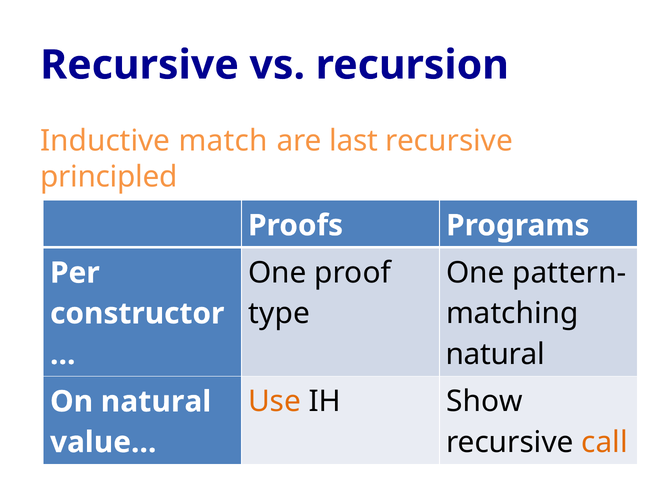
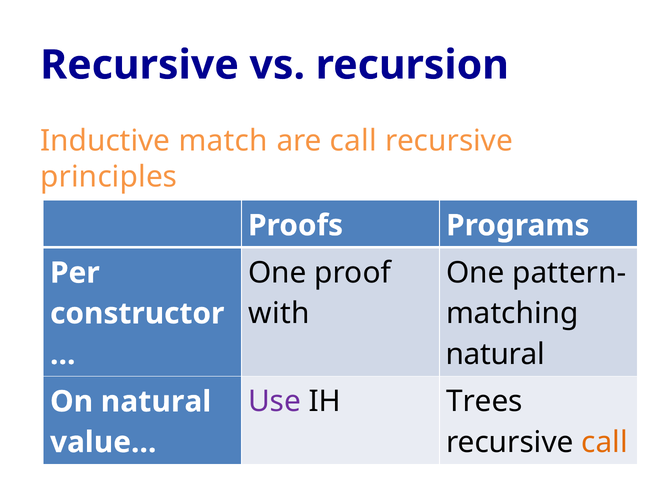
are last: last -> call
principled: principled -> principles
type: type -> with
Use colour: orange -> purple
Show: Show -> Trees
